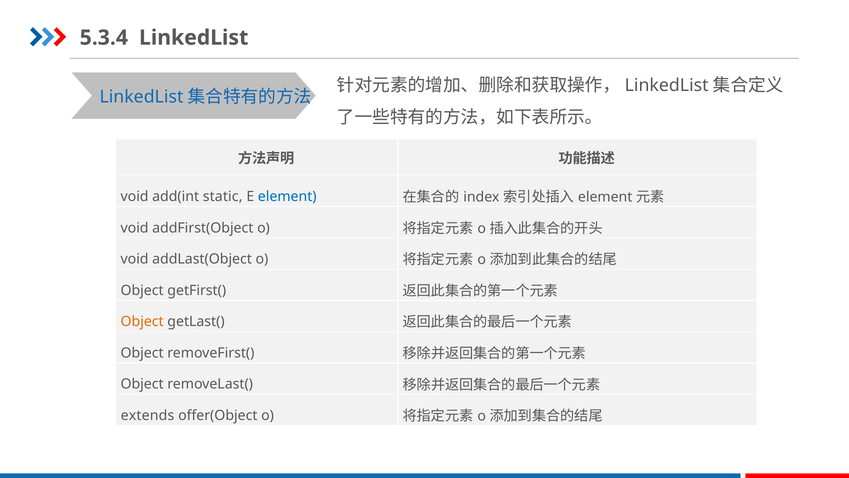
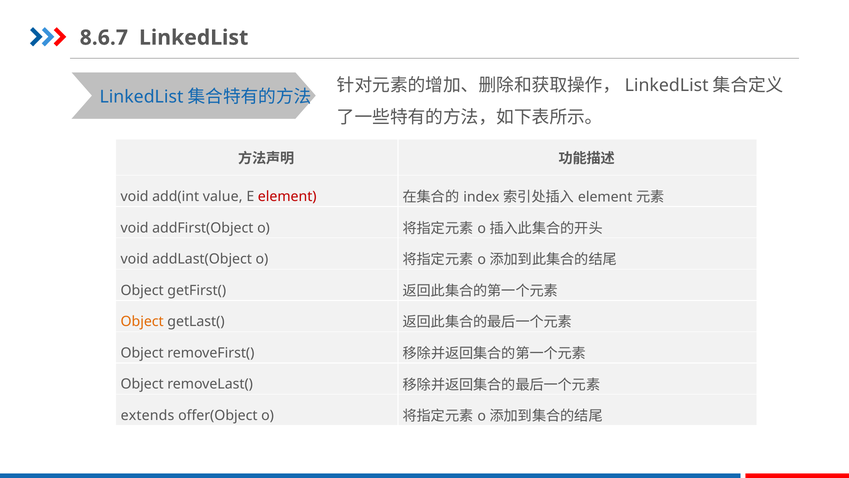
5.3.4: 5.3.4 -> 8.6.7
static: static -> value
element at (287, 196) colour: blue -> red
